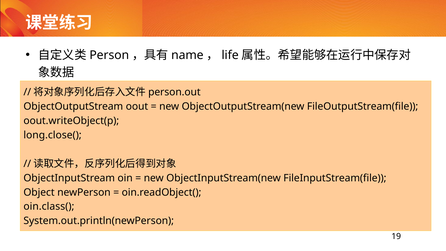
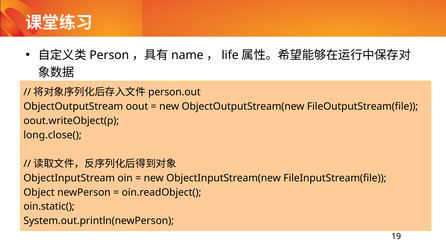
oin.class(: oin.class( -> oin.static(
